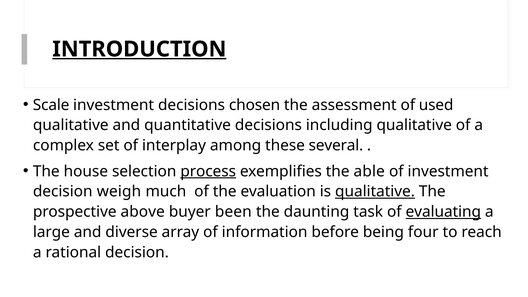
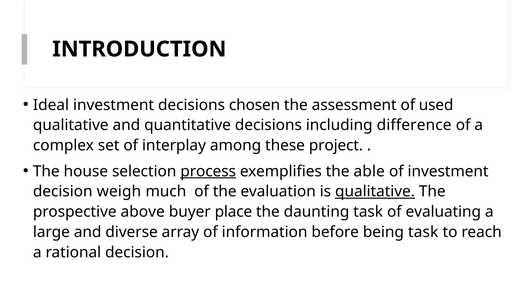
INTRODUCTION underline: present -> none
Scale: Scale -> Ideal
including qualitative: qualitative -> difference
several: several -> project
been: been -> place
evaluating underline: present -> none
being four: four -> task
